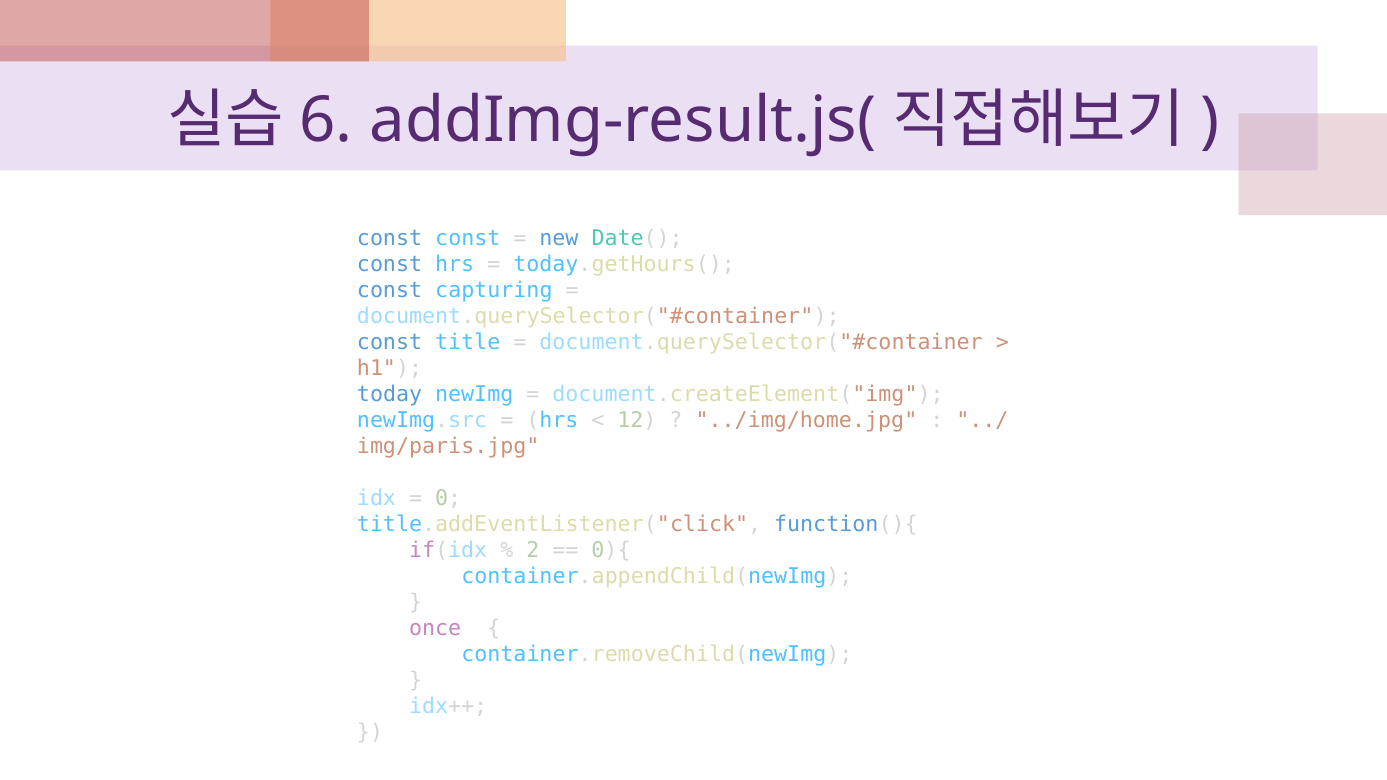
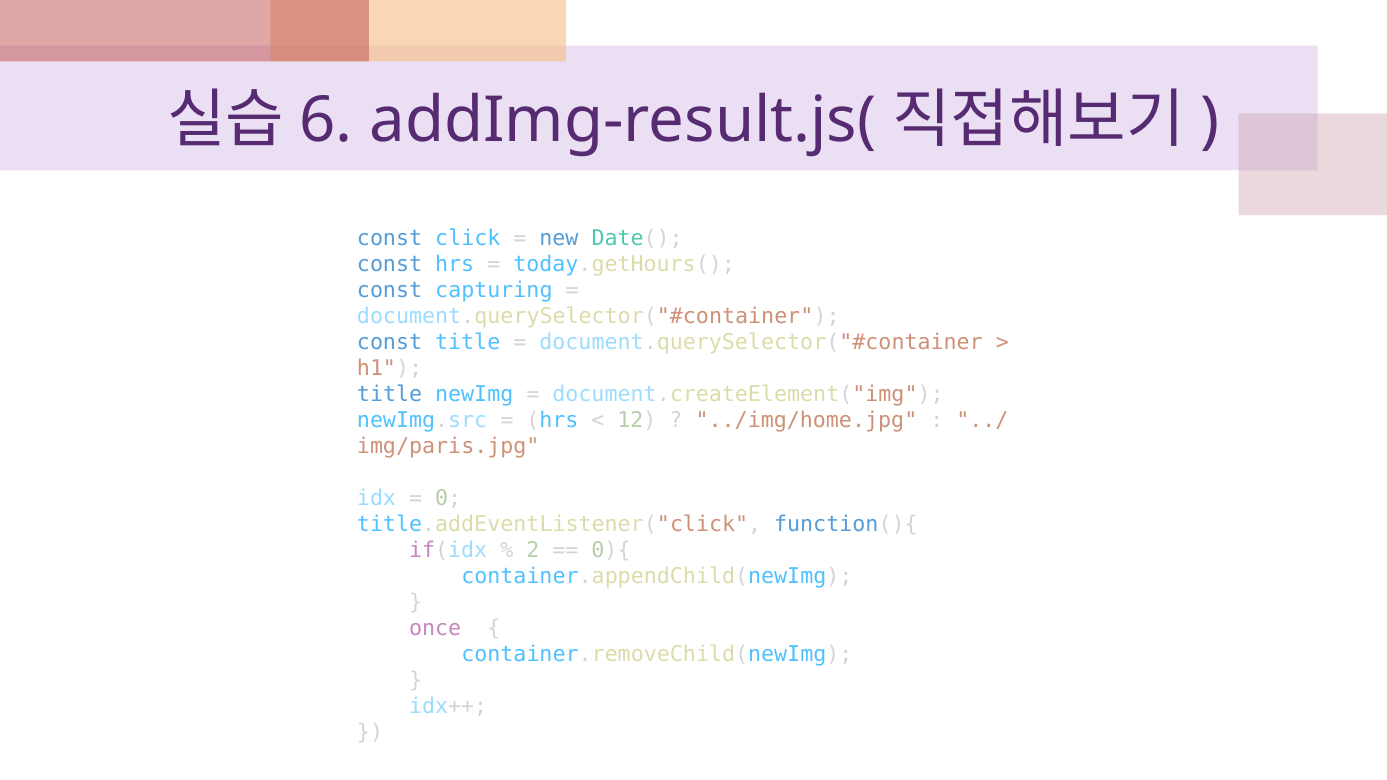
const const: const -> click
today at (390, 395): today -> title
